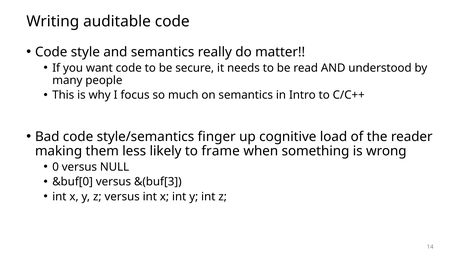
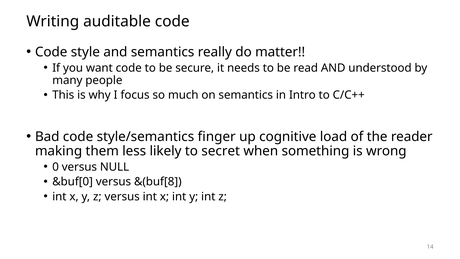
frame: frame -> secret
&(buf[3: &(buf[3 -> &(buf[8
